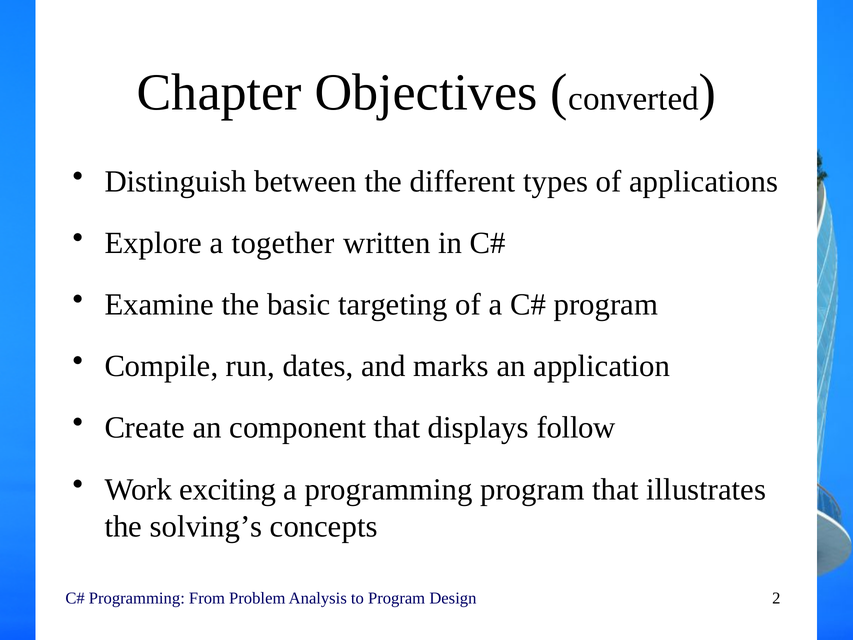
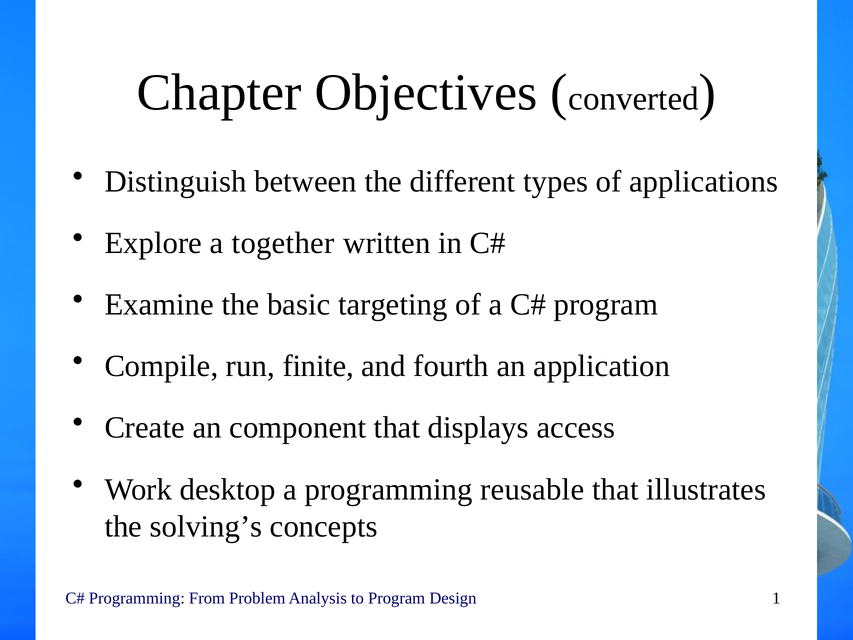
dates: dates -> finite
marks: marks -> fourth
follow: follow -> access
exciting: exciting -> desktop
programming program: program -> reusable
2: 2 -> 1
